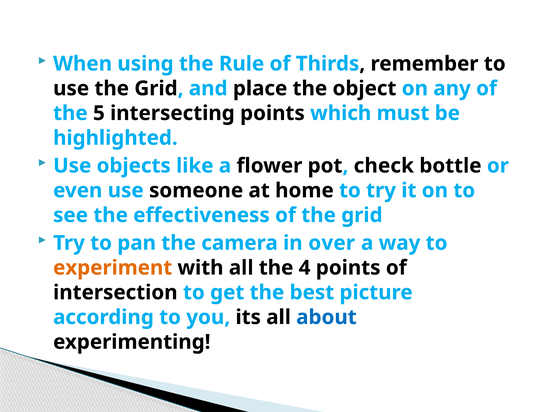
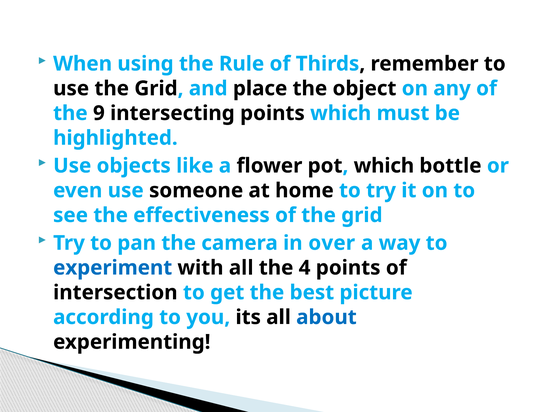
5: 5 -> 9
pot check: check -> which
experiment colour: orange -> blue
